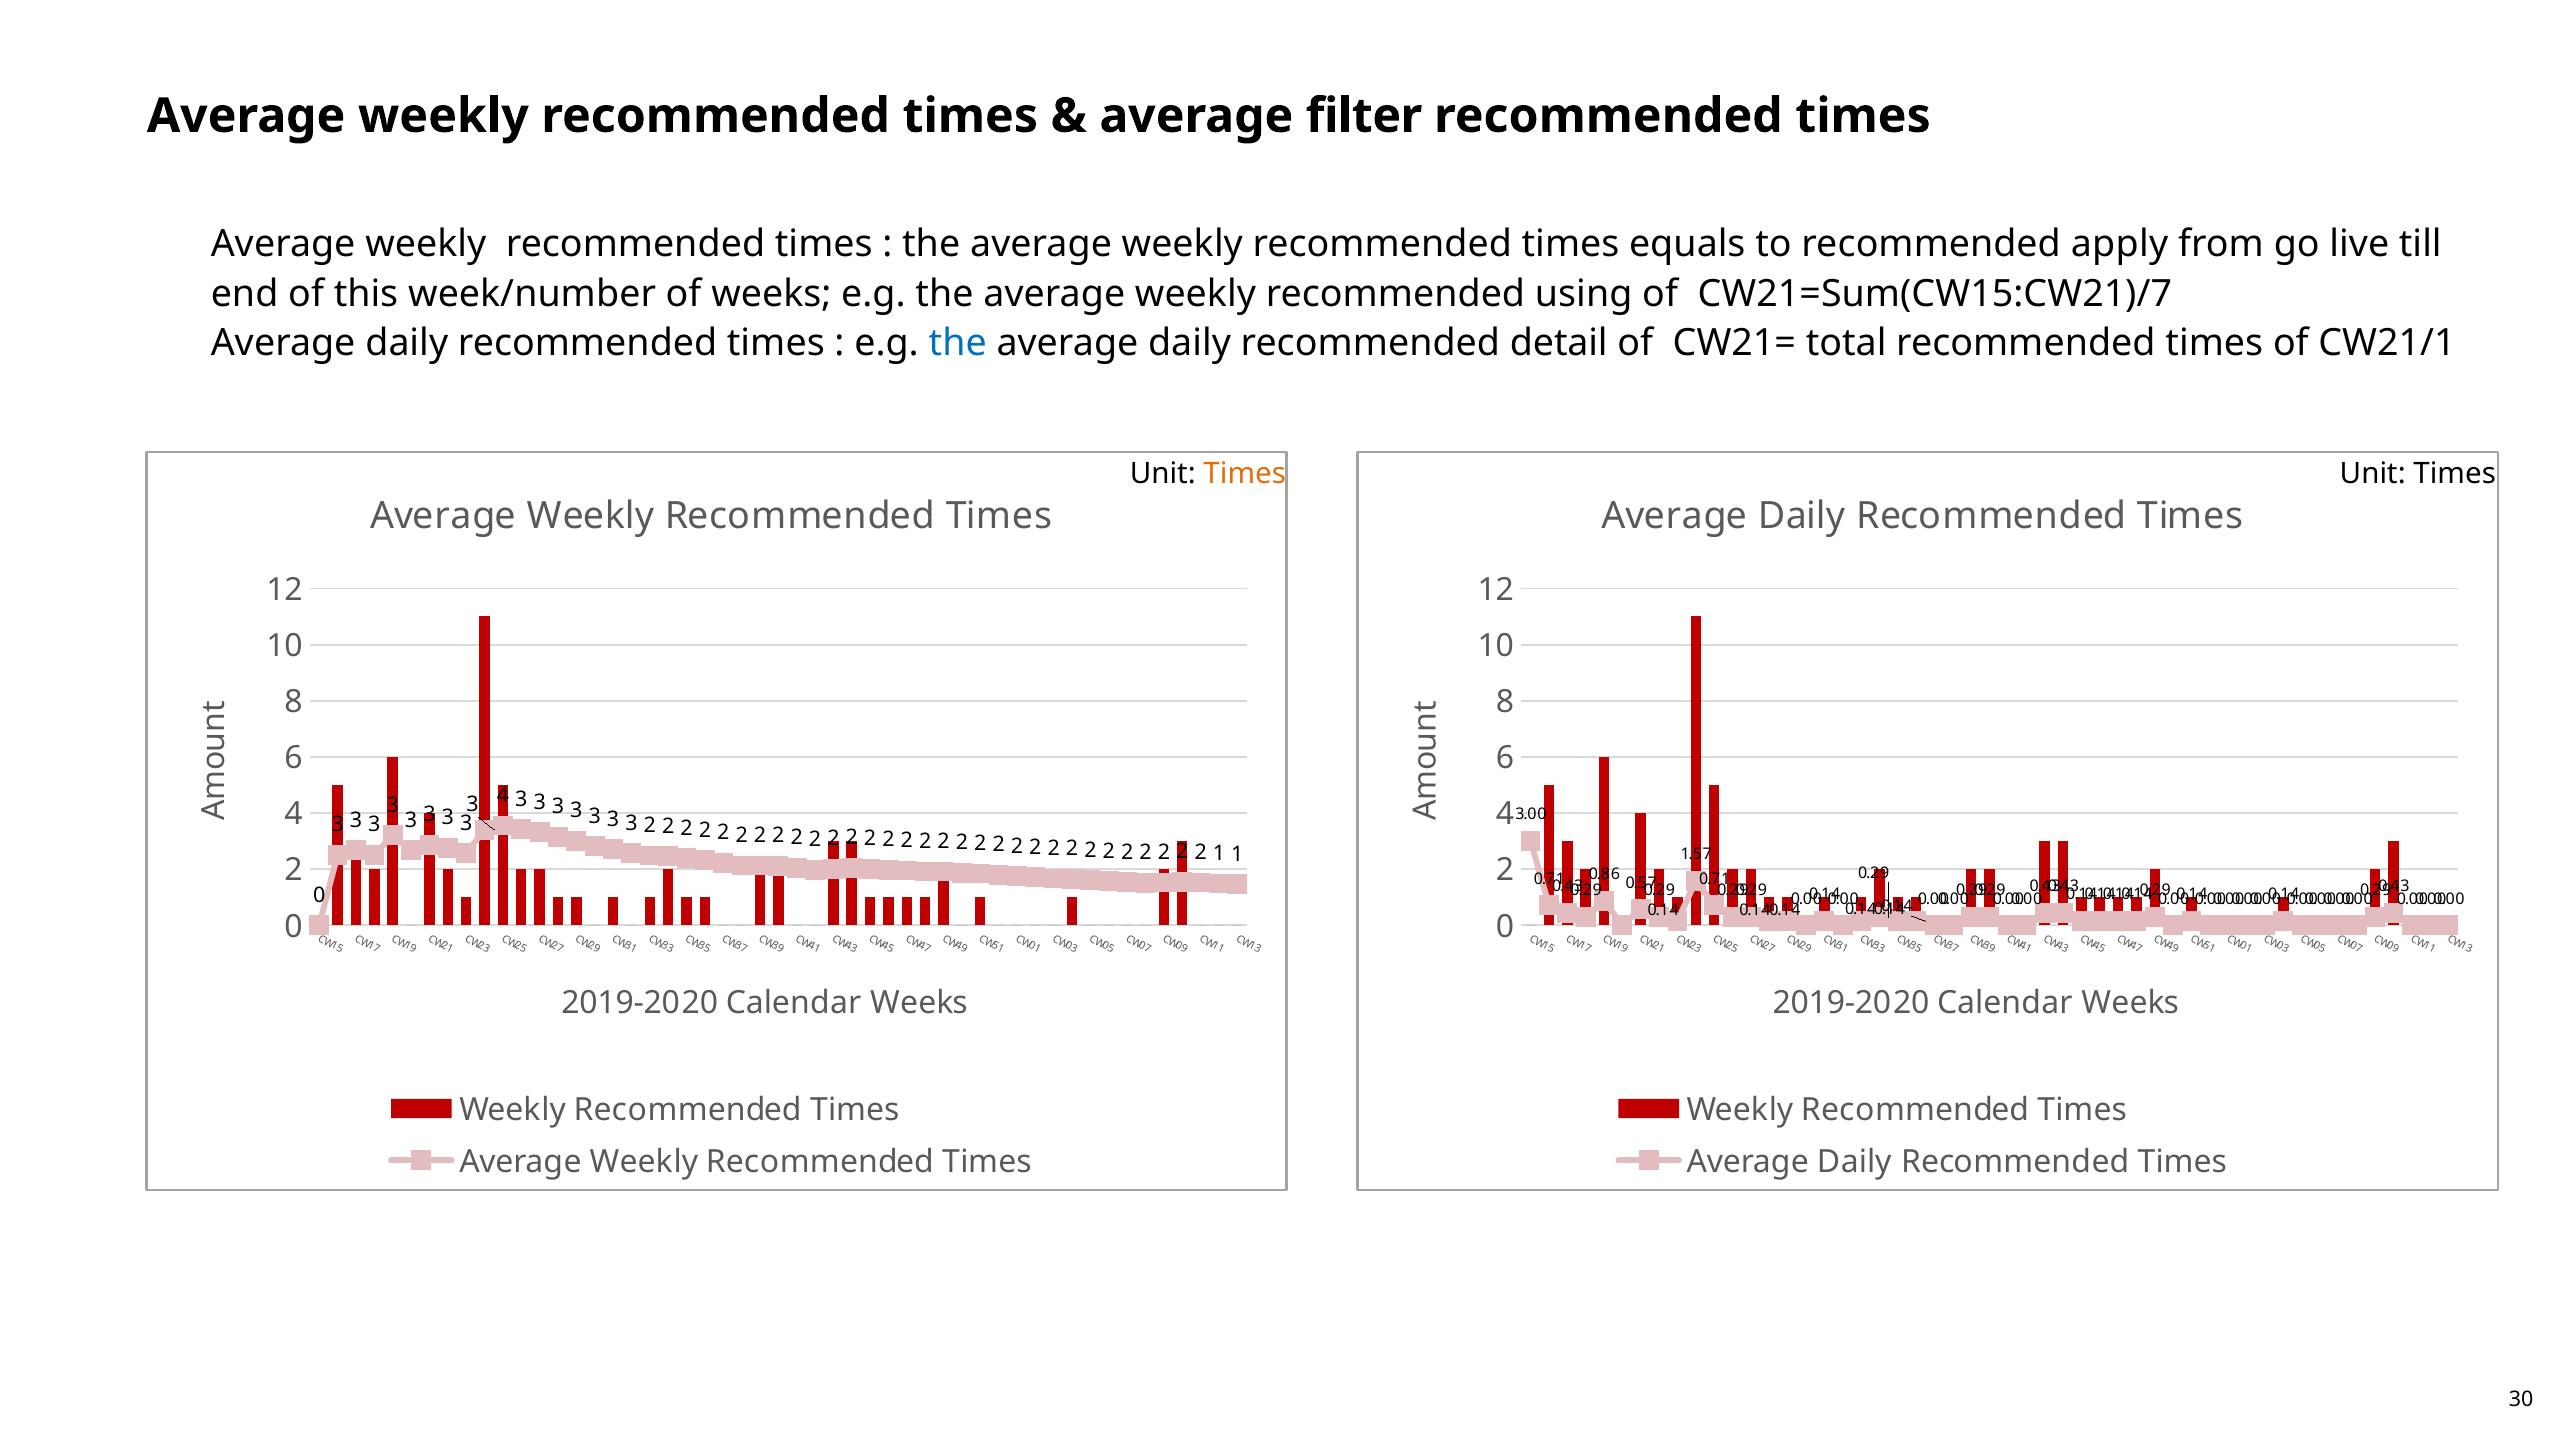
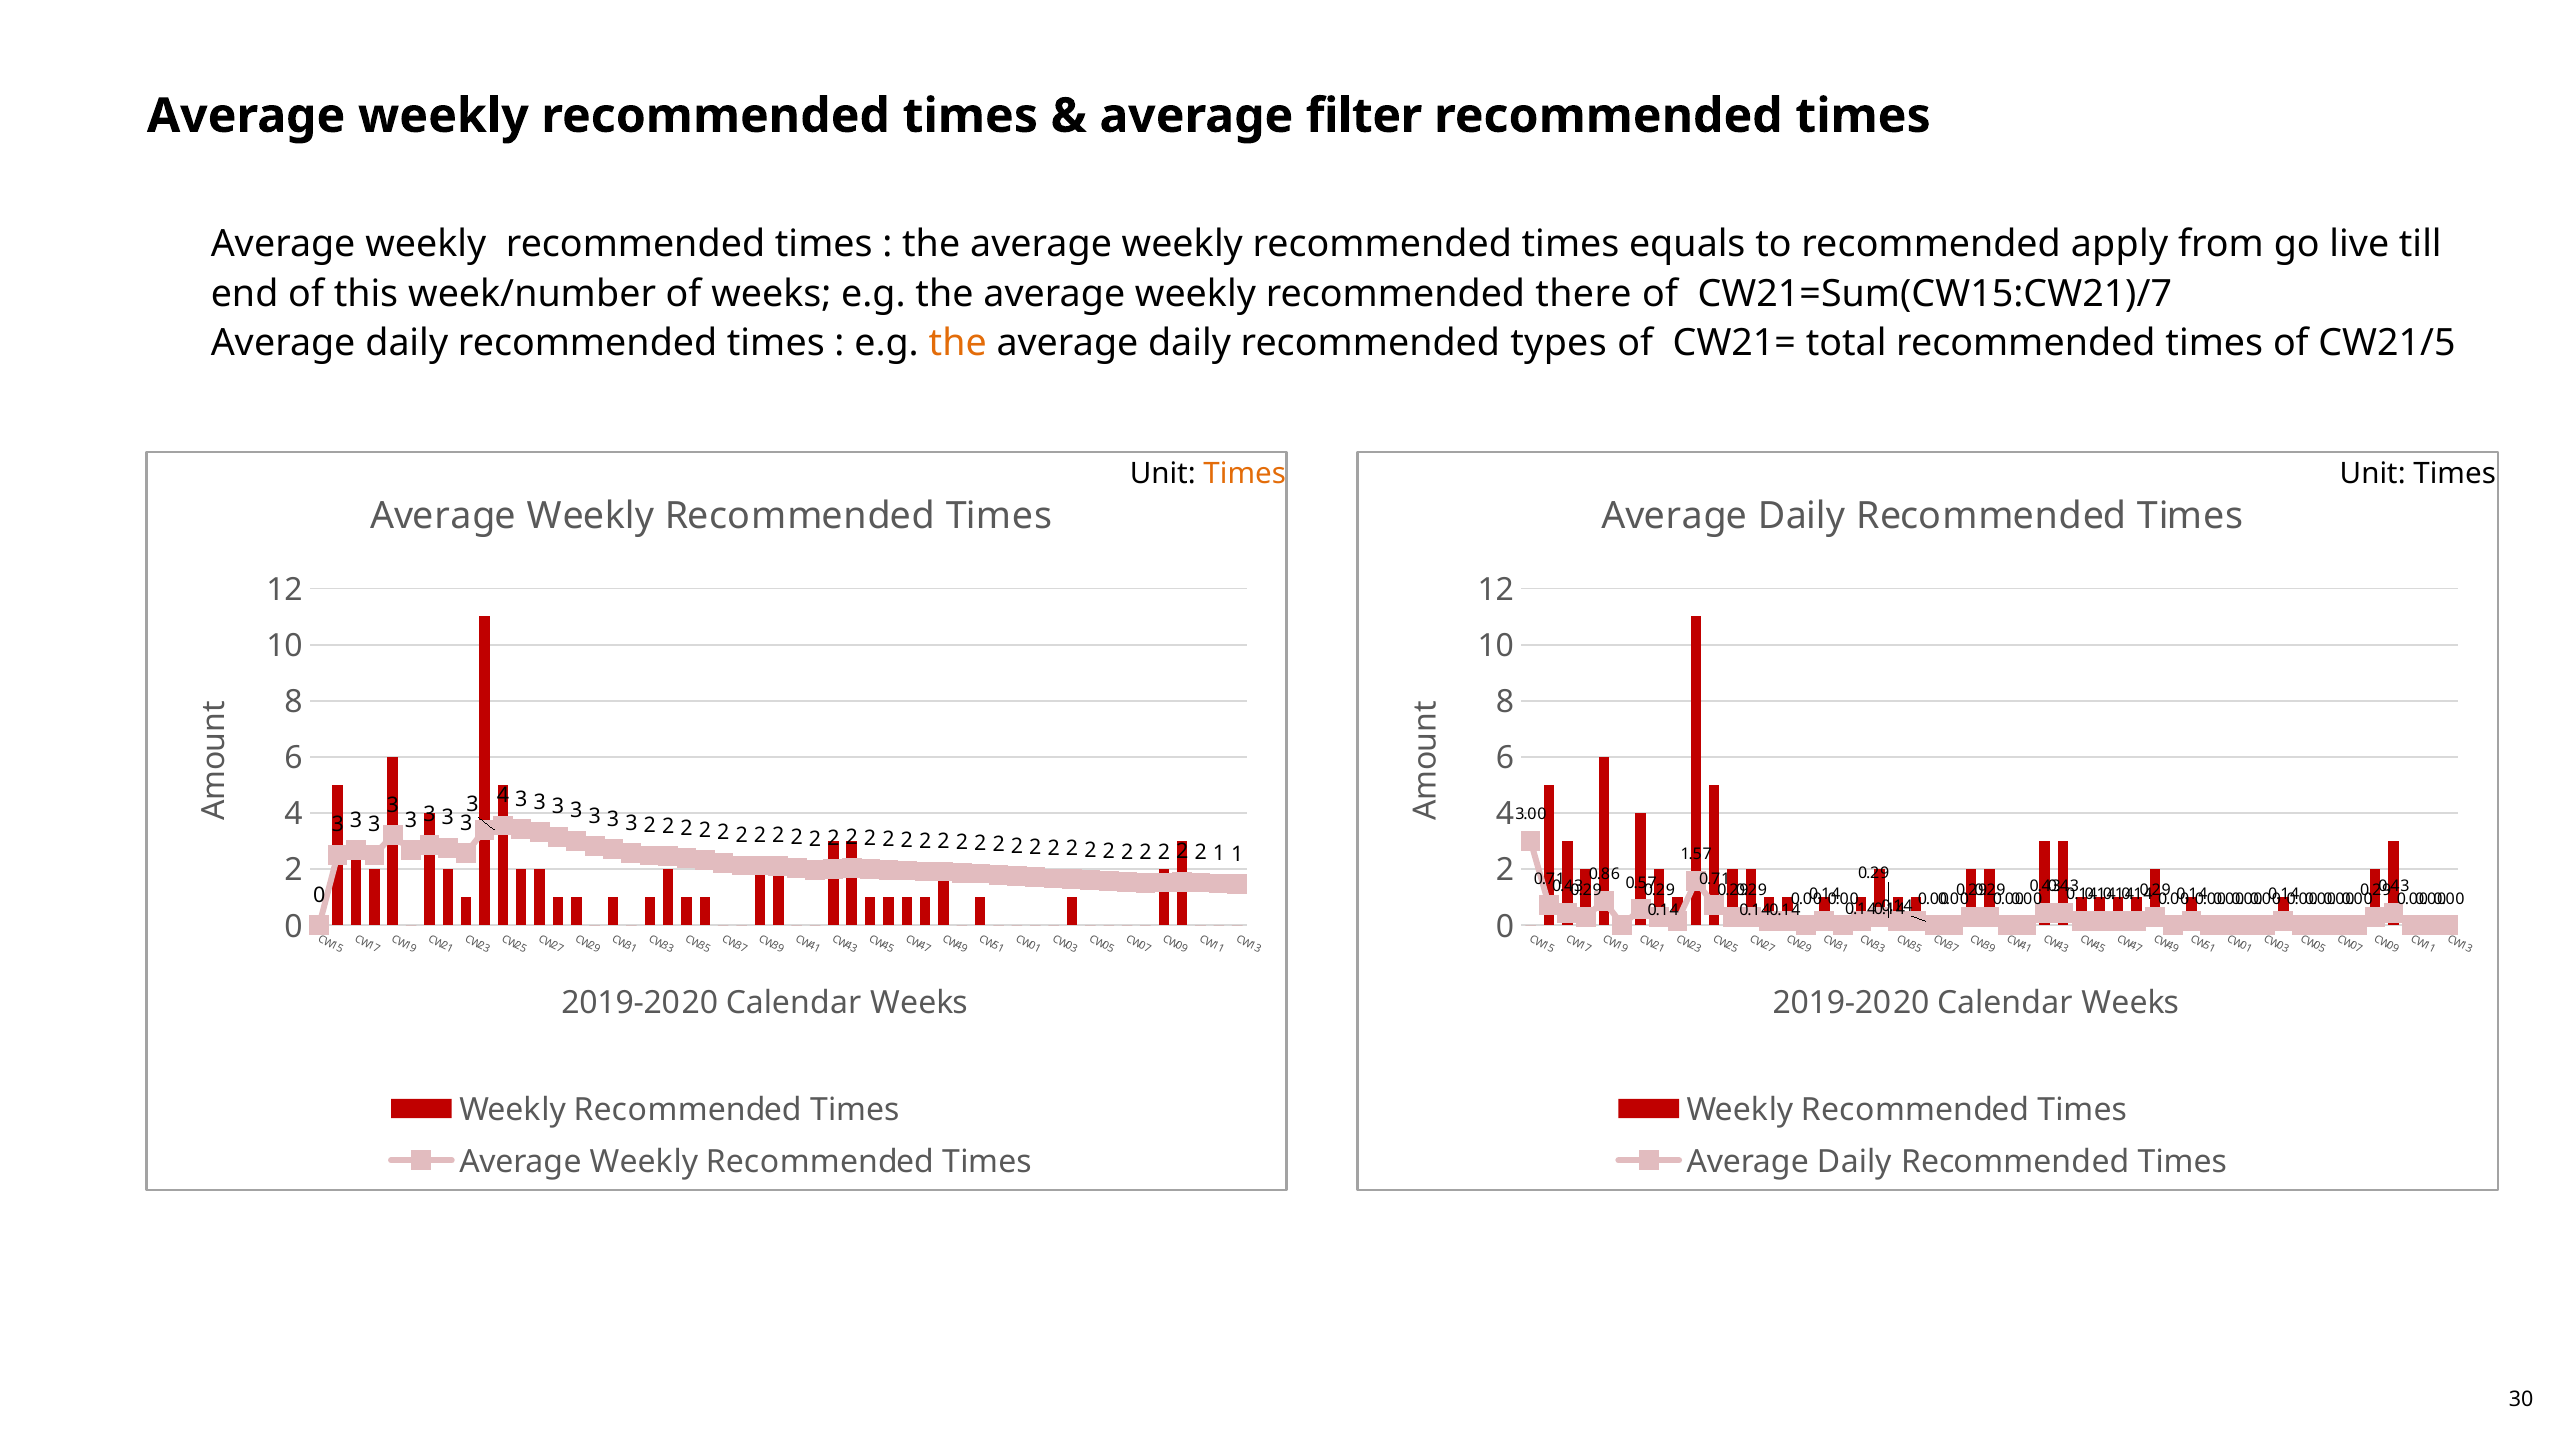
using: using -> there
the at (958, 343) colour: blue -> orange
detail: detail -> types
CW21/1: CW21/1 -> CW21/5
